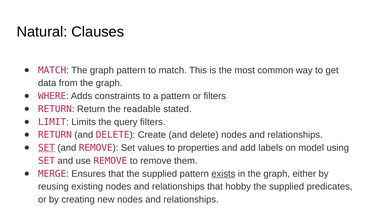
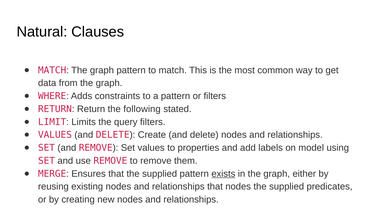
readable: readable -> following
RETURN at (55, 135): RETURN -> VALUES
SET at (46, 148) underline: present -> none
that hobby: hobby -> nodes
